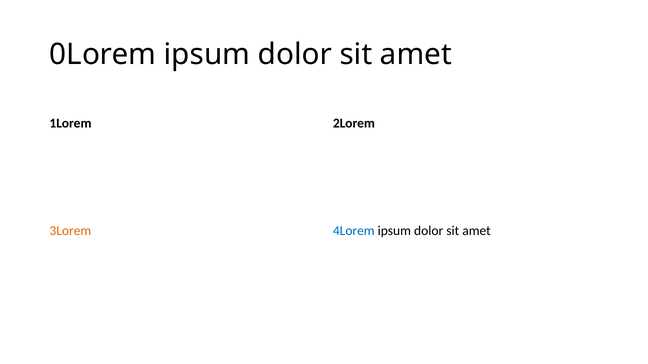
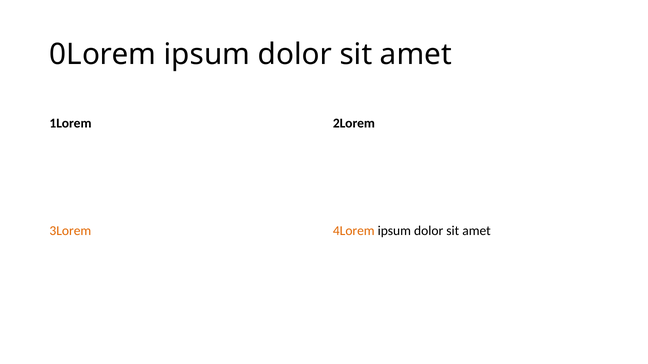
4Lorem colour: blue -> orange
